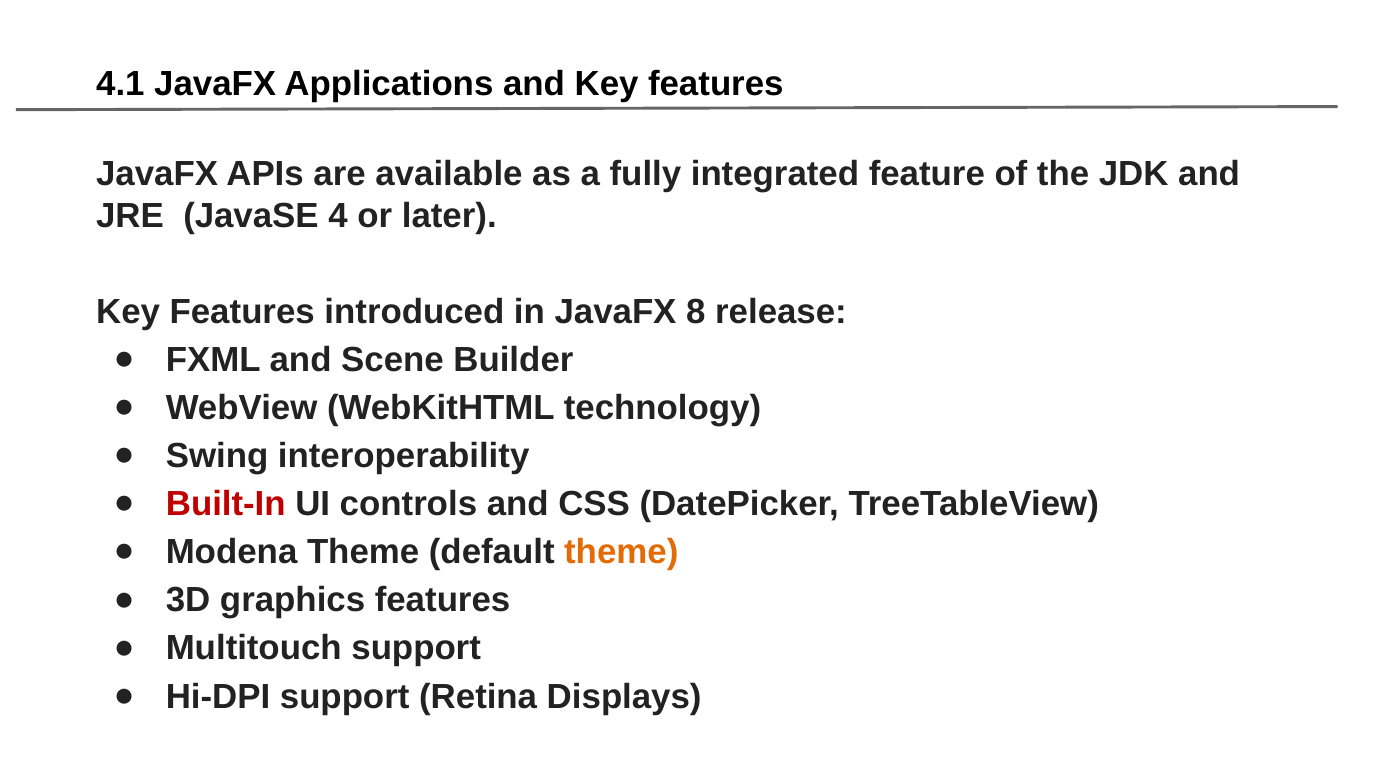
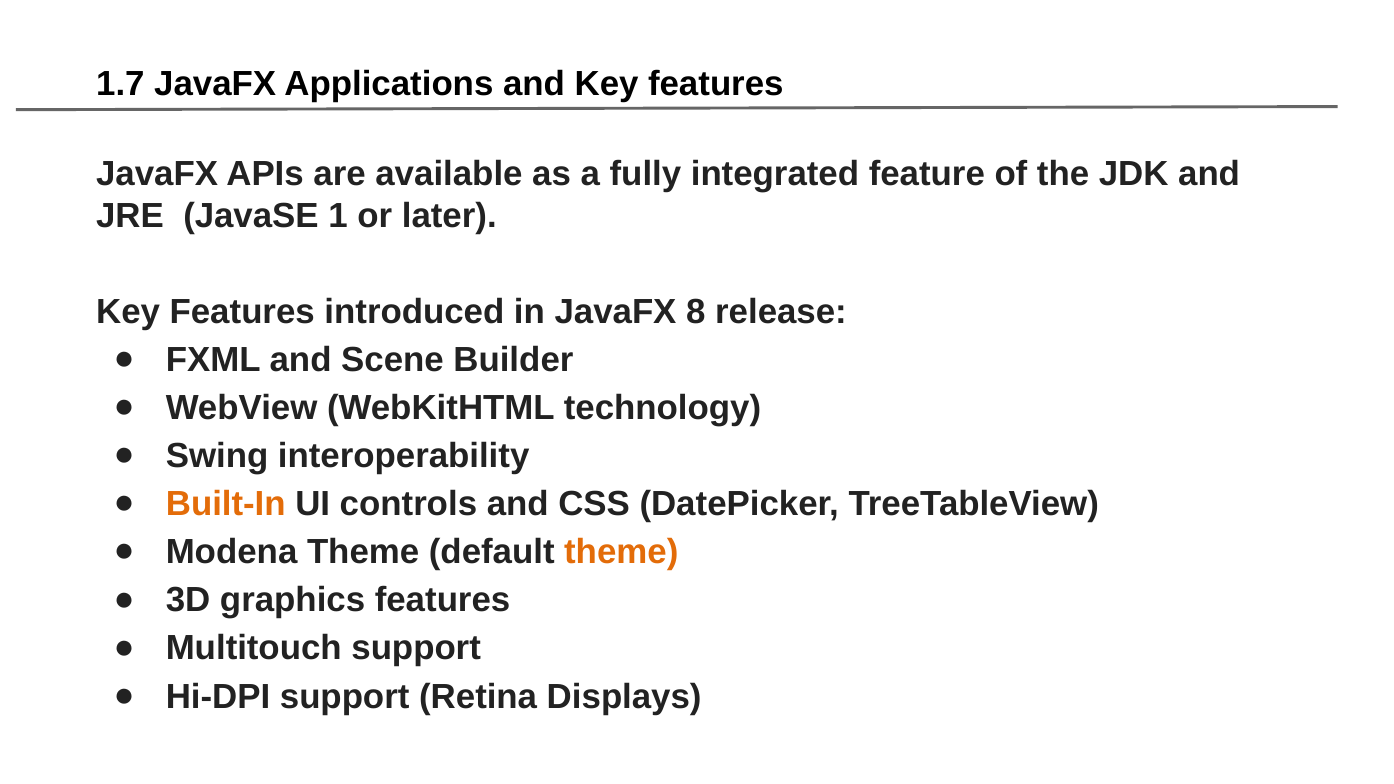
4.1: 4.1 -> 1.7
4: 4 -> 1
Built-In colour: red -> orange
